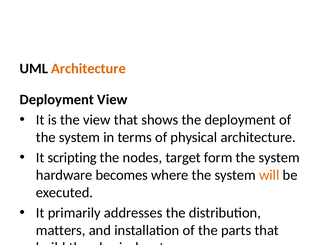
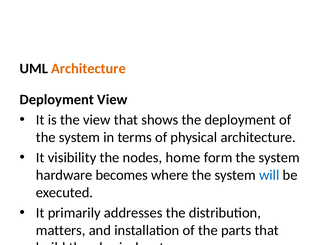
scripting: scripting -> visibility
target: target -> home
will colour: orange -> blue
